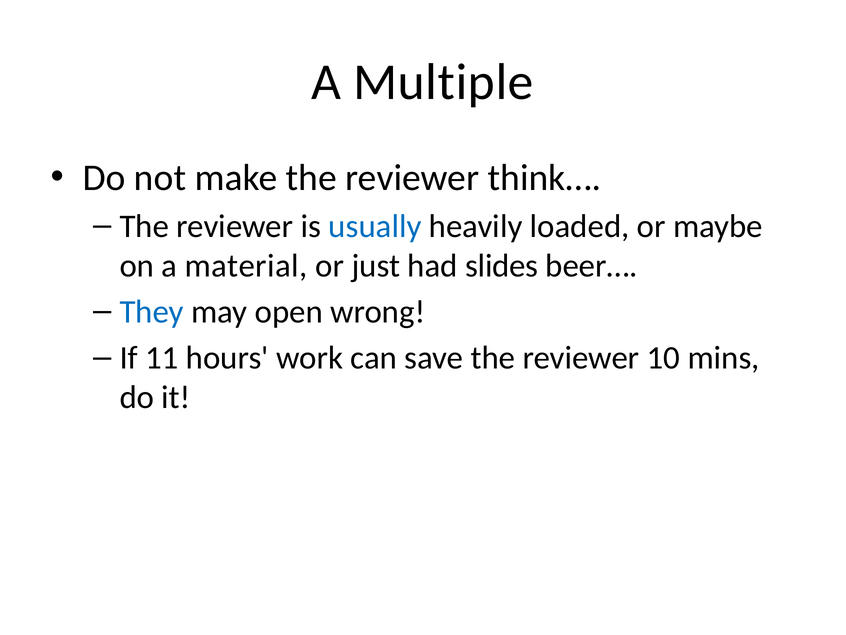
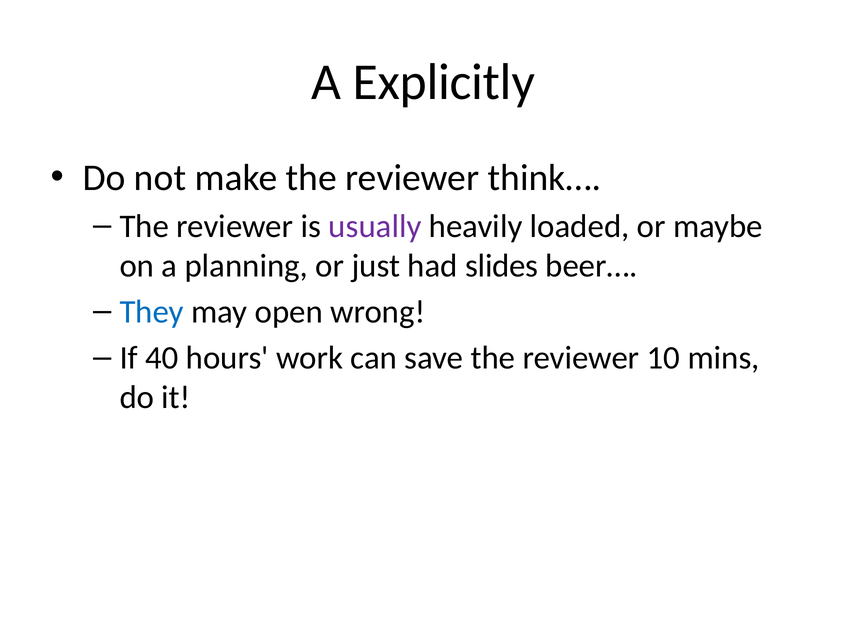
Multiple: Multiple -> Explicitly
usually colour: blue -> purple
material: material -> planning
11: 11 -> 40
